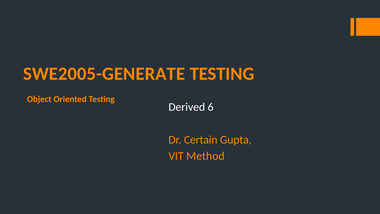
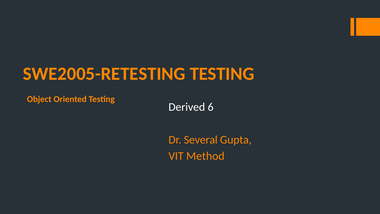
SWE2005-GENERATE: SWE2005-GENERATE -> SWE2005-RETESTING
Certain: Certain -> Several
